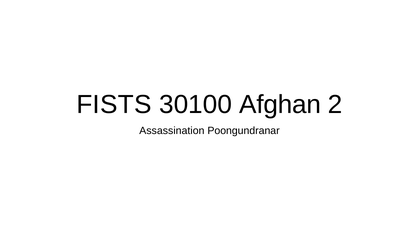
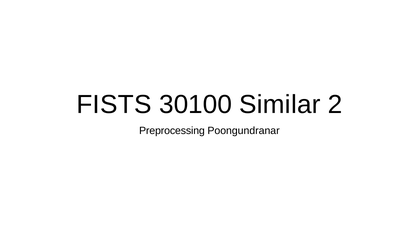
Afghan: Afghan -> Similar
Assassination: Assassination -> Preprocessing
